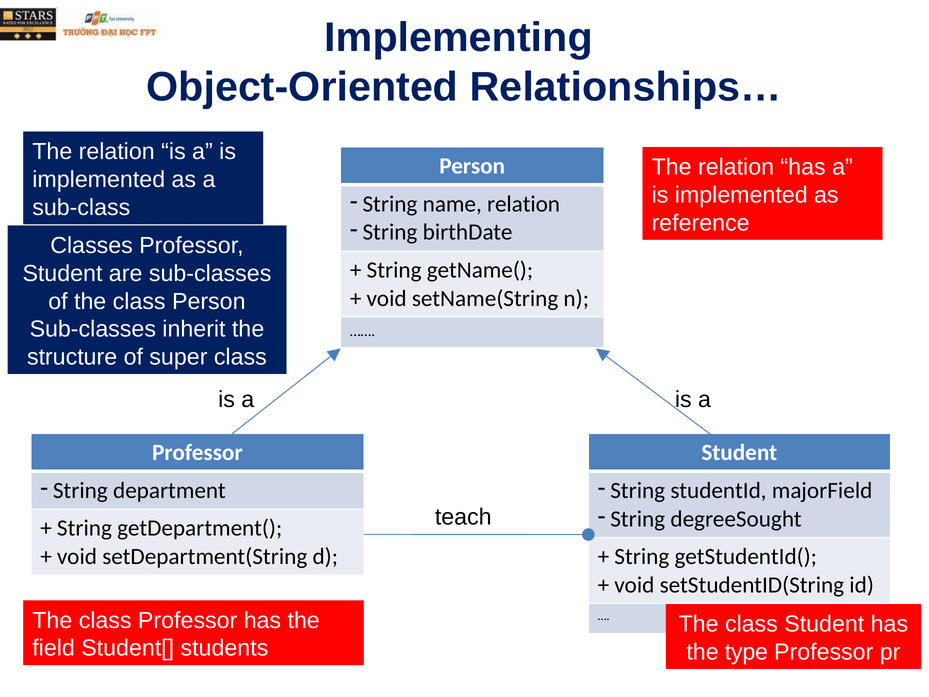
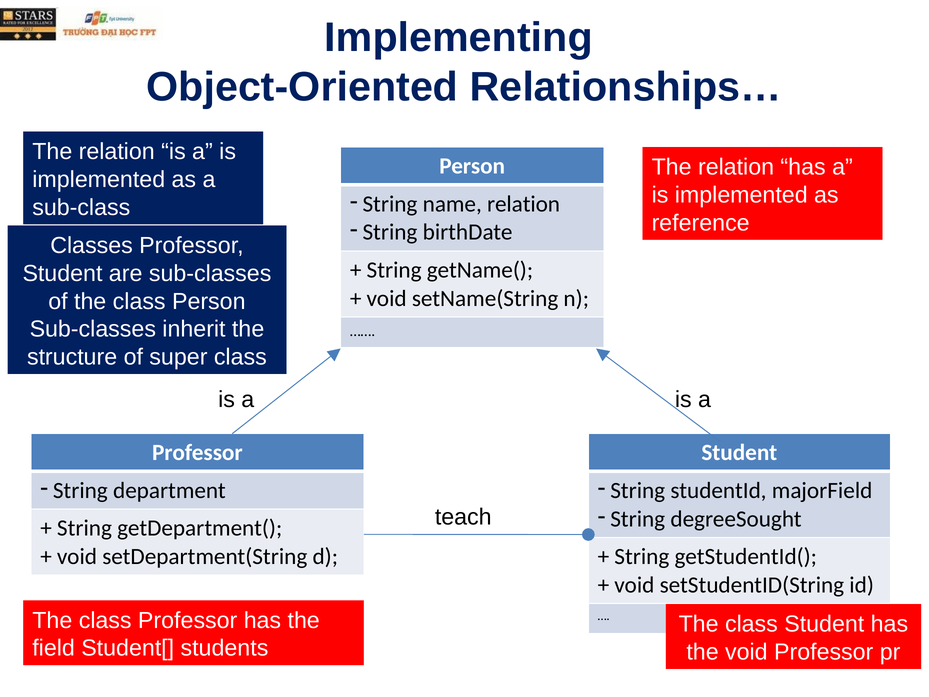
the type: type -> void
